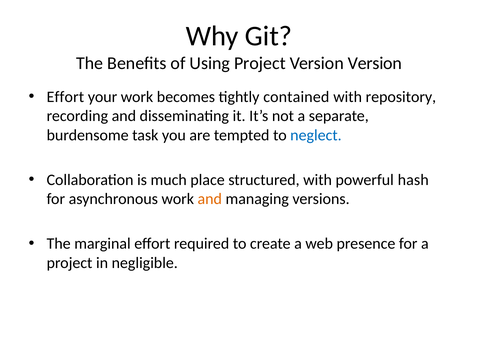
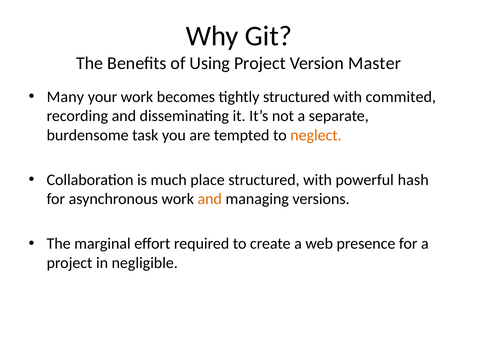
Version Version: Version -> Master
Effort at (65, 97): Effort -> Many
tightly contained: contained -> structured
repository: repository -> commited
neglect colour: blue -> orange
